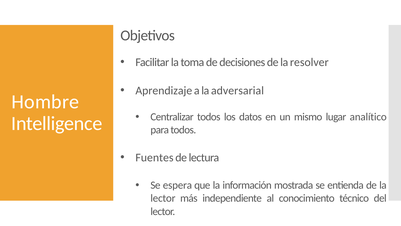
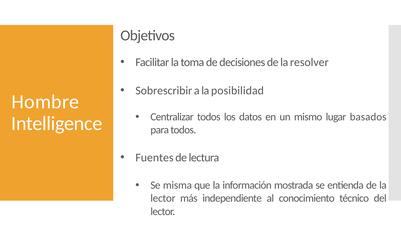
Aprendizaje: Aprendizaje -> Sobrescribir
adversarial: adversarial -> posibilidad
analítico: analítico -> basados
espera: espera -> misma
